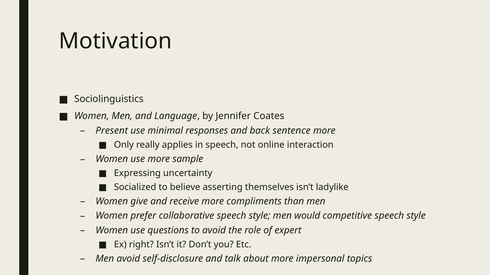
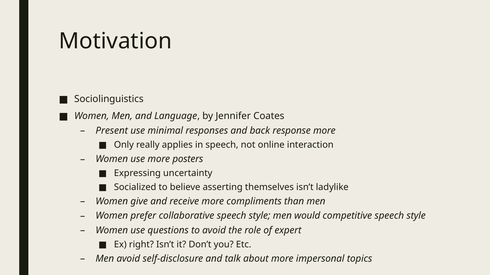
sentence: sentence -> response
sample: sample -> posters
